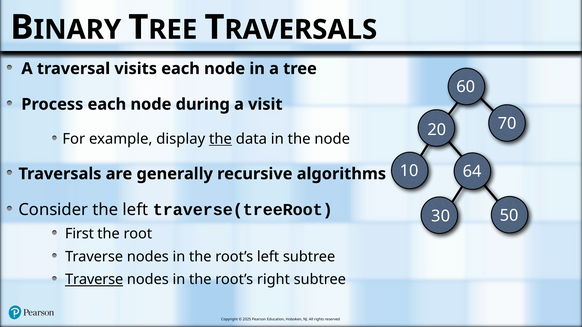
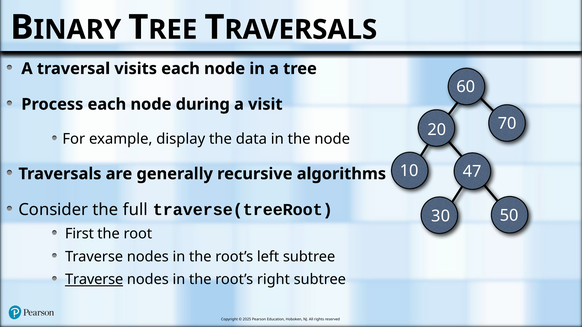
the at (220, 139) underline: present -> none
64: 64 -> 47
the left: left -> full
